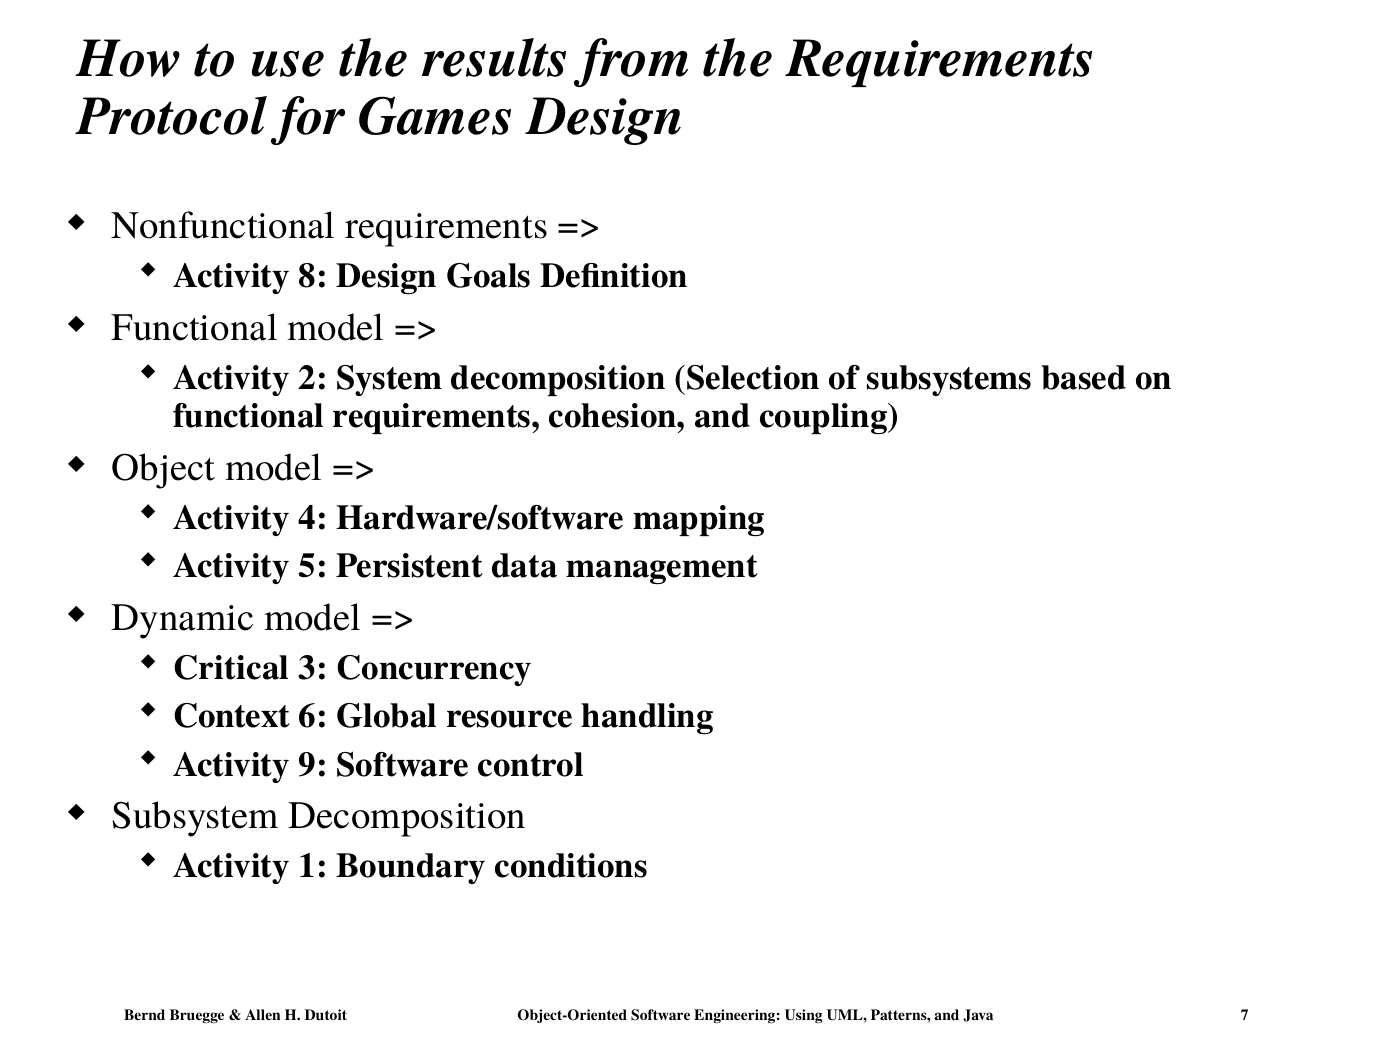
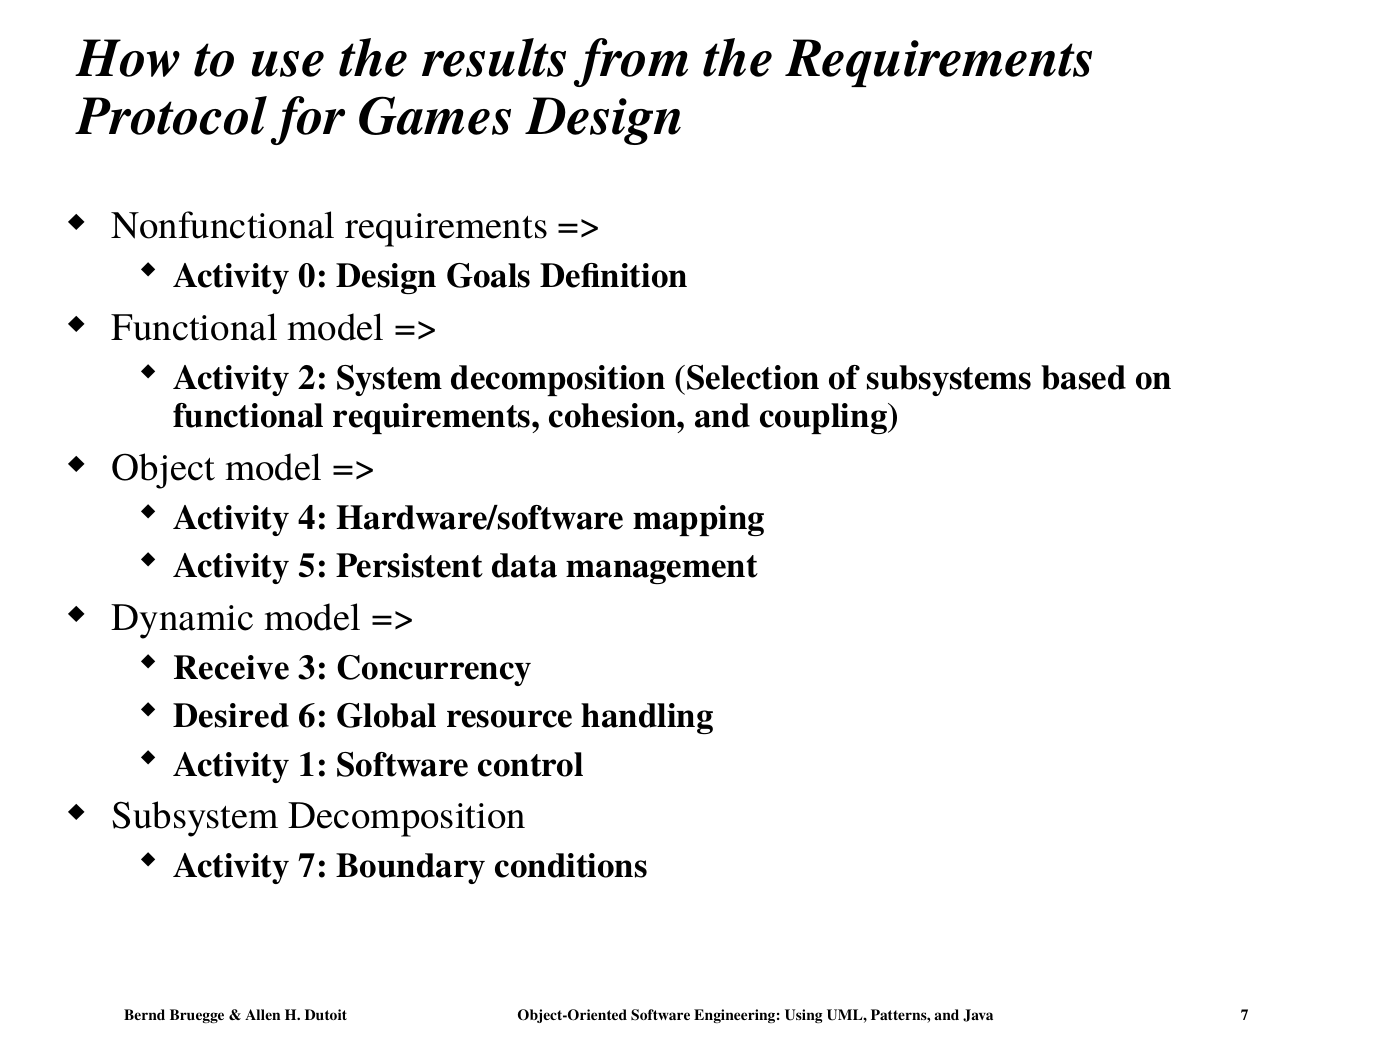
8: 8 -> 0
Critical: Critical -> Receive
Context: Context -> Desired
9: 9 -> 1
Activity 1: 1 -> 7
